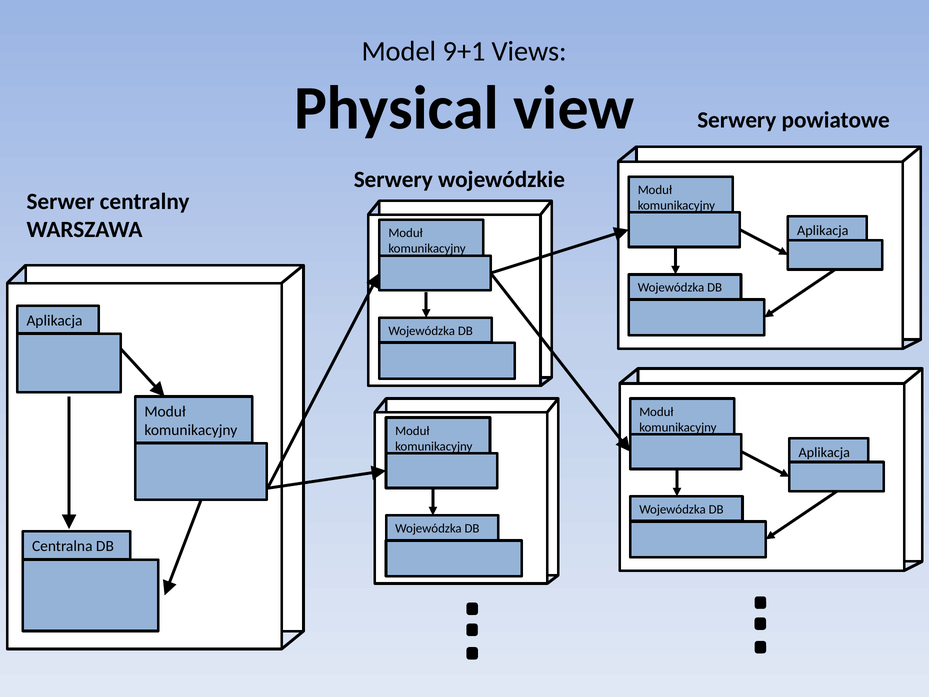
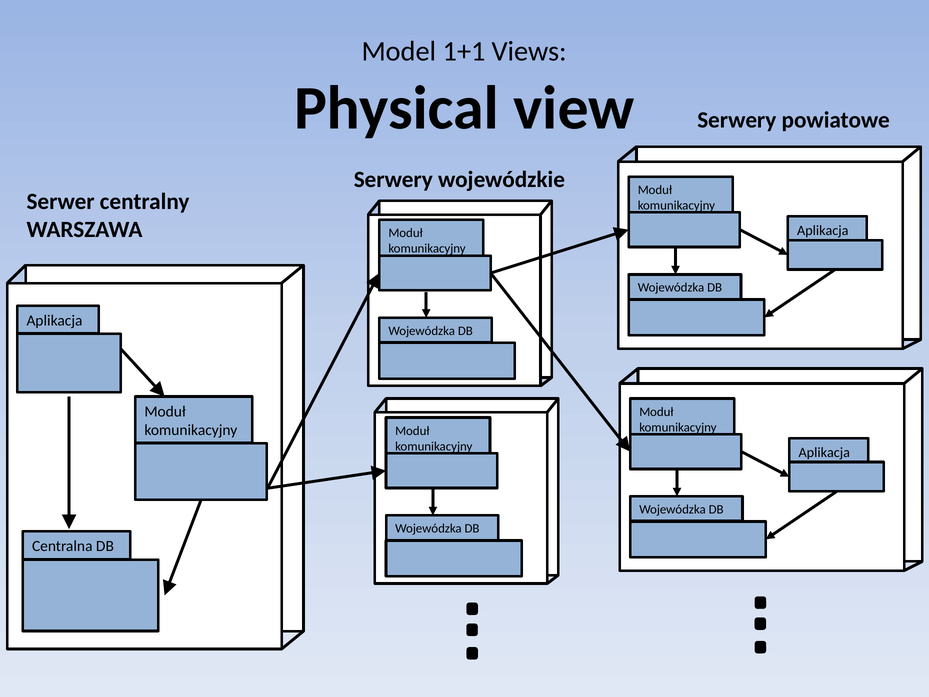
9+1: 9+1 -> 1+1
